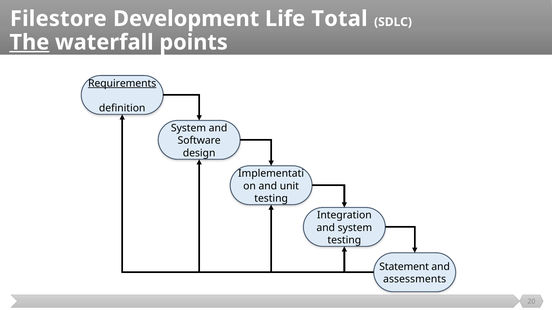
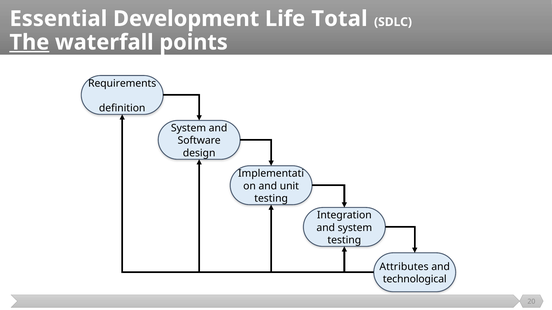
Filestore: Filestore -> Essential
Requirements underline: present -> none
Statement: Statement -> Attributes
assessments: assessments -> technological
